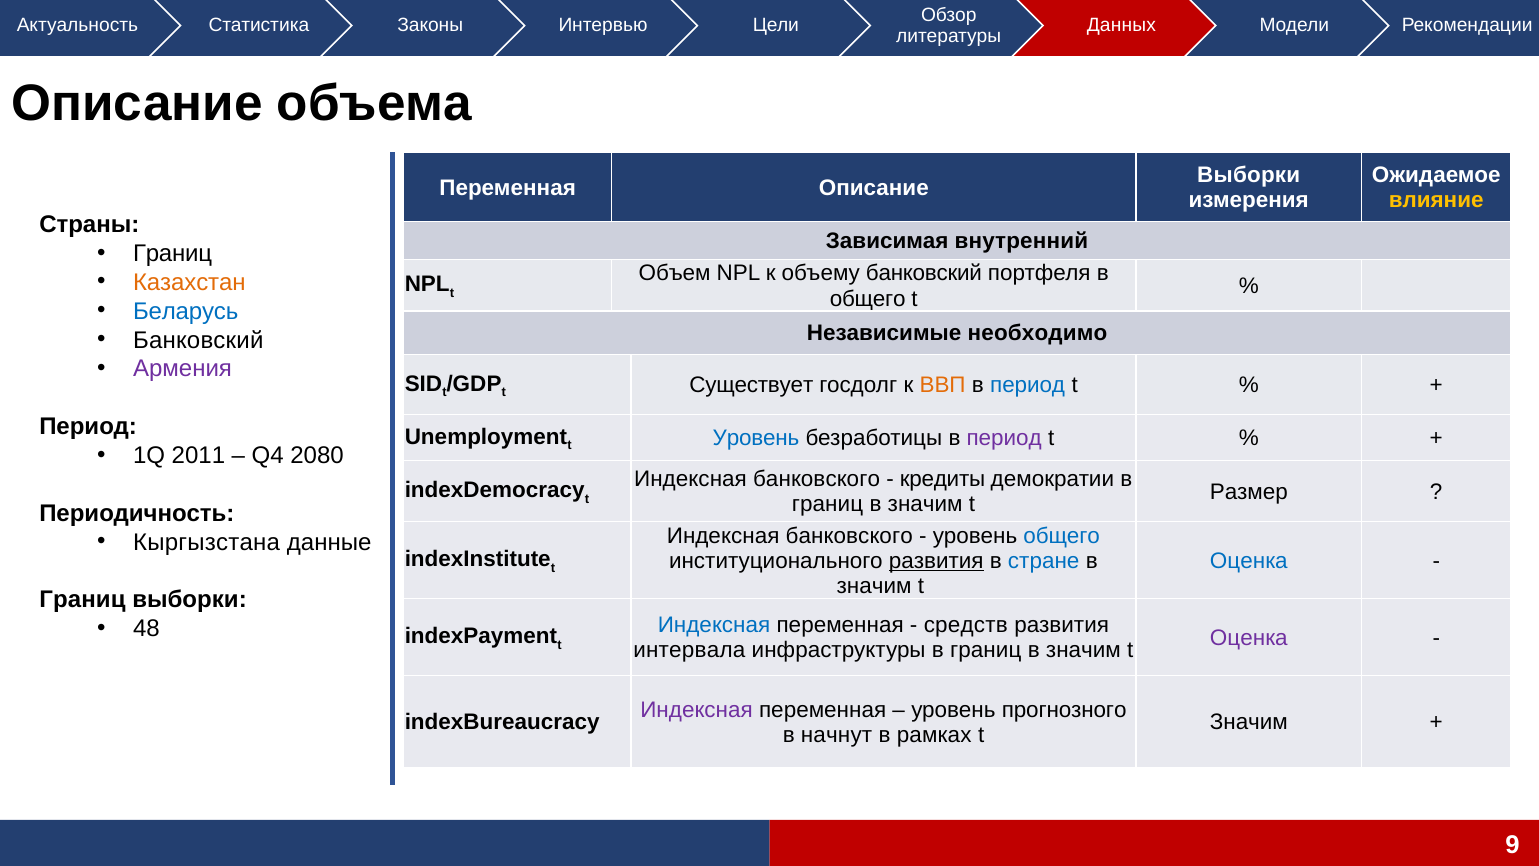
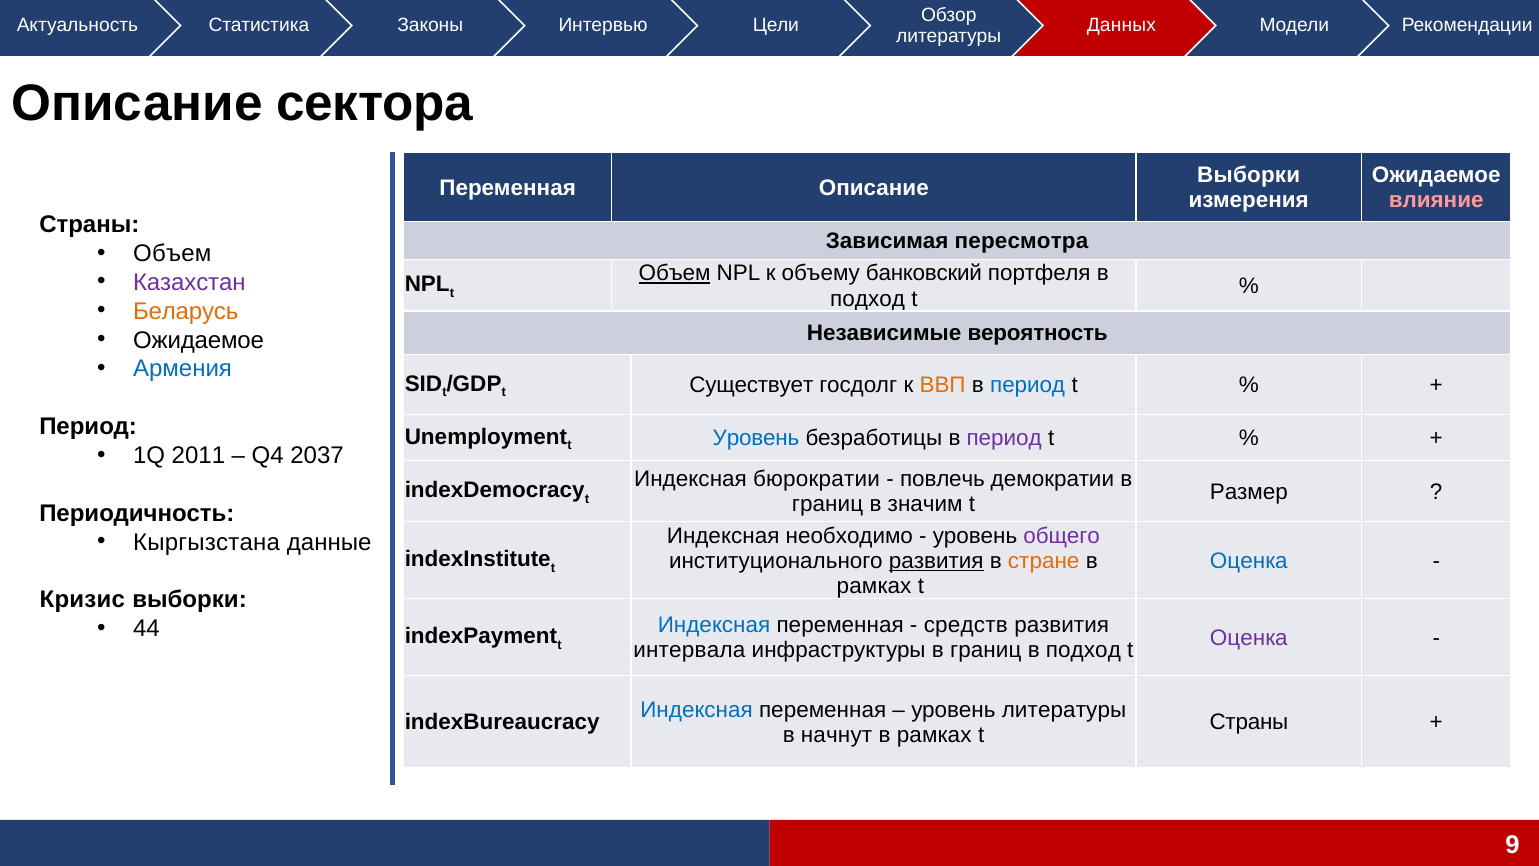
объема: объема -> сектора
влияние colour: yellow -> pink
внутренний: внутренний -> пересмотра
Границ at (173, 253): Границ -> Объем
Объем at (675, 273) underline: none -> present
Казахстан colour: orange -> purple
общего at (868, 299): общего -> подход
Беларусь colour: blue -> orange
необходимо: необходимо -> вероятность
Банковский at (198, 340): Банковский -> Ожидаемое
Армения colour: purple -> blue
2080: 2080 -> 2037
банковского at (817, 479): банковского -> бюрократии
кредиты: кредиты -> повлечь
банковского at (849, 535): банковского -> необходимо
общего at (1062, 535) colour: blue -> purple
стране colour: blue -> orange
значим at (874, 586): значим -> рамках
Границ at (82, 600): Границ -> Кризис
48: 48 -> 44
значим at (1083, 650): значим -> подход
Индексная at (697, 709) colour: purple -> blue
уровень прогнозного: прогнозного -> литературы
Значим at (1249, 722): Значим -> Страны
